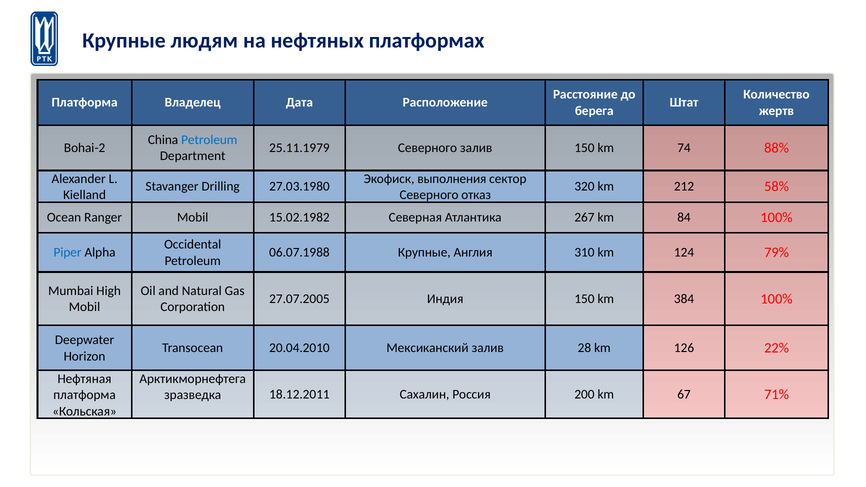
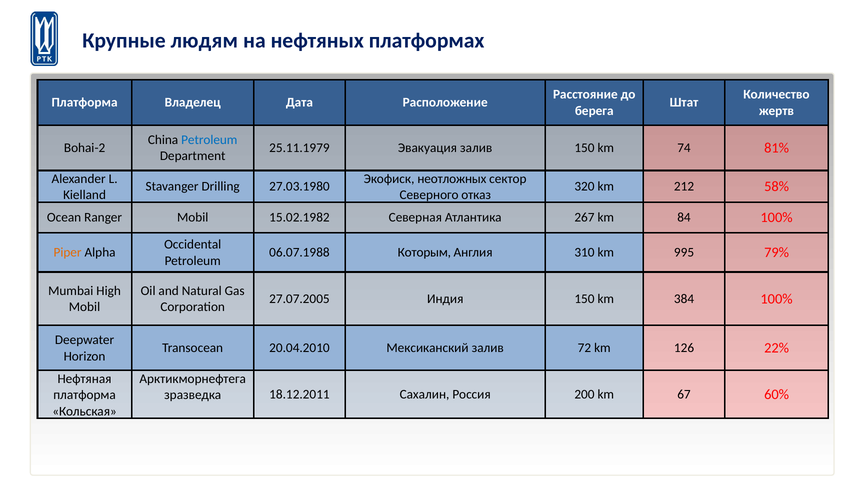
25.11.1979 Северного: Северного -> Эвакуация
88%: 88% -> 81%
выполнения: выполнения -> неотложных
Piper colour: blue -> orange
06.07.1988 Крупные: Крупные -> Которым
124: 124 -> 995
28: 28 -> 72
71%: 71% -> 60%
